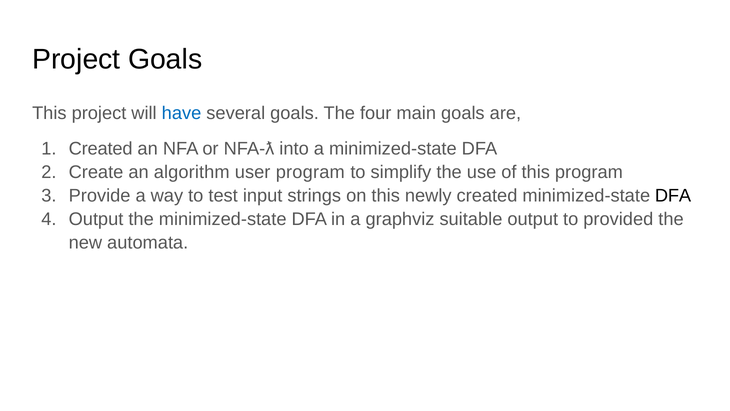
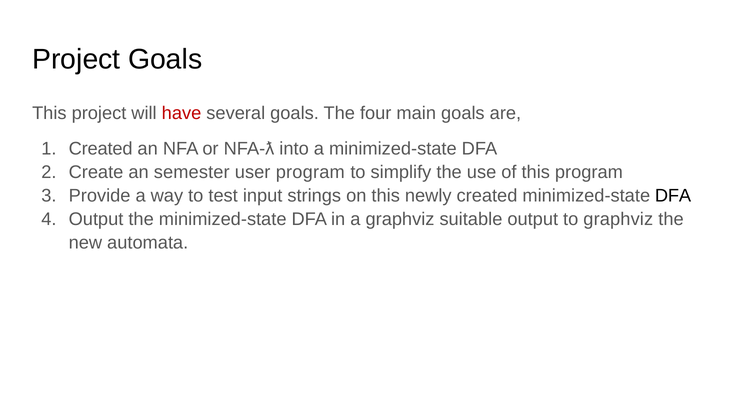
have colour: blue -> red
algorithm: algorithm -> semester
to provided: provided -> graphviz
